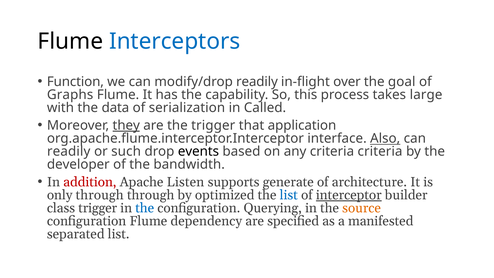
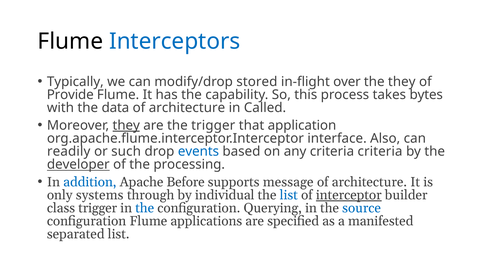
Function: Function -> Typically
modify/drop readily: readily -> stored
the goal: goal -> they
Graphs: Graphs -> Provide
large: large -> bytes
serialization at (187, 108): serialization -> architecture
Also underline: present -> none
events colour: black -> blue
developer underline: none -> present
bandwidth: bandwidth -> processing
addition colour: red -> blue
Listen: Listen -> Before
generate: generate -> message
only through: through -> systems
optimized: optimized -> individual
source colour: orange -> blue
dependency: dependency -> applications
